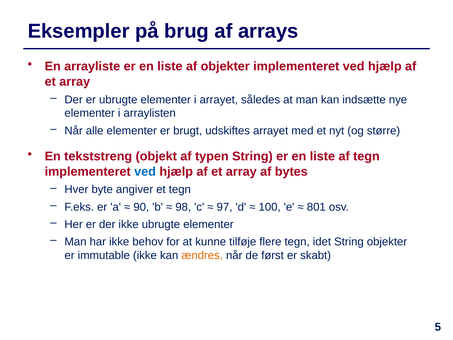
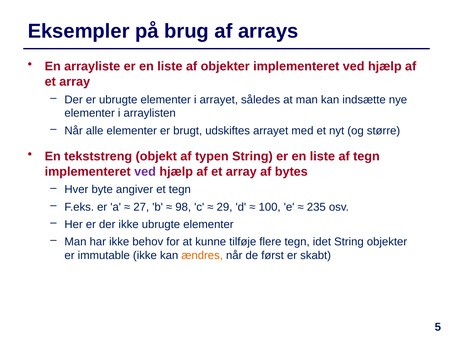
ved at (145, 171) colour: blue -> purple
90: 90 -> 27
97: 97 -> 29
801: 801 -> 235
